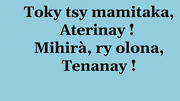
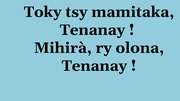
Aterinay at (92, 30): Aterinay -> Tenanay
